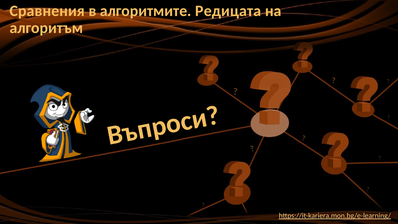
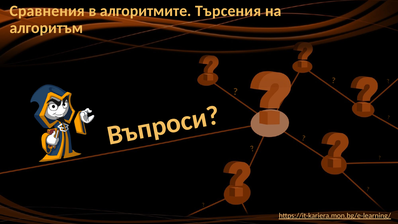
Редицата: Редицата -> Търсения
